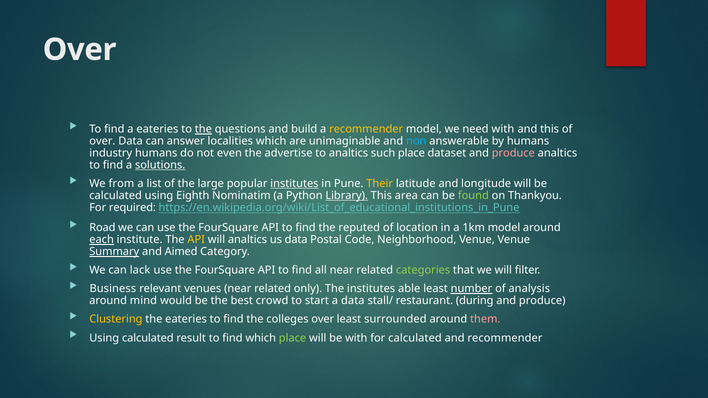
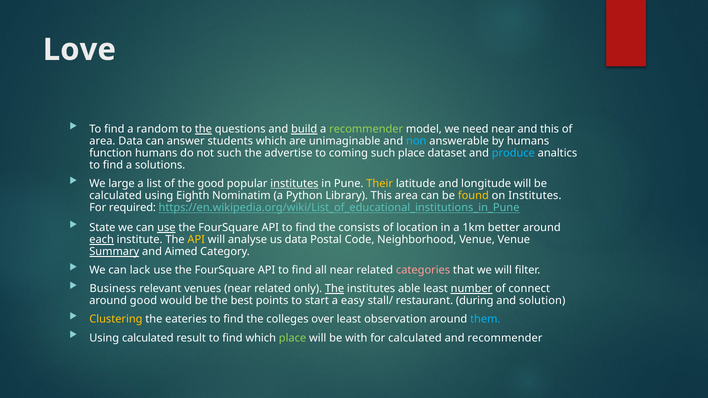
Over at (80, 50): Over -> Love
a eateries: eateries -> random
build underline: none -> present
recommender at (366, 129) colour: yellow -> light green
need with: with -> near
over at (102, 141): over -> area
localities: localities -> students
industry: industry -> function
not even: even -> such
to analtics: analtics -> coming
produce at (513, 153) colour: pink -> light blue
solutions underline: present -> none
from: from -> large
the large: large -> good
Library underline: present -> none
found colour: light green -> yellow
on Thankyou: Thankyou -> Institutes
Road: Road -> State
use at (166, 228) underline: none -> present
reputed: reputed -> consists
1km model: model -> better
will analtics: analtics -> analyse
categories colour: light green -> pink
The at (335, 289) underline: none -> present
analysis: analysis -> connect
around mind: mind -> good
crowd: crowd -> points
a data: data -> easy
produce at (542, 301): produce -> solution
surrounded: surrounded -> observation
them colour: pink -> light blue
